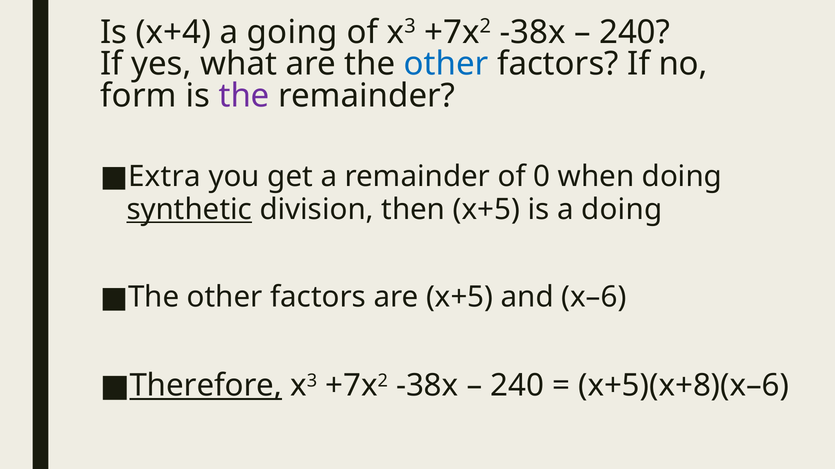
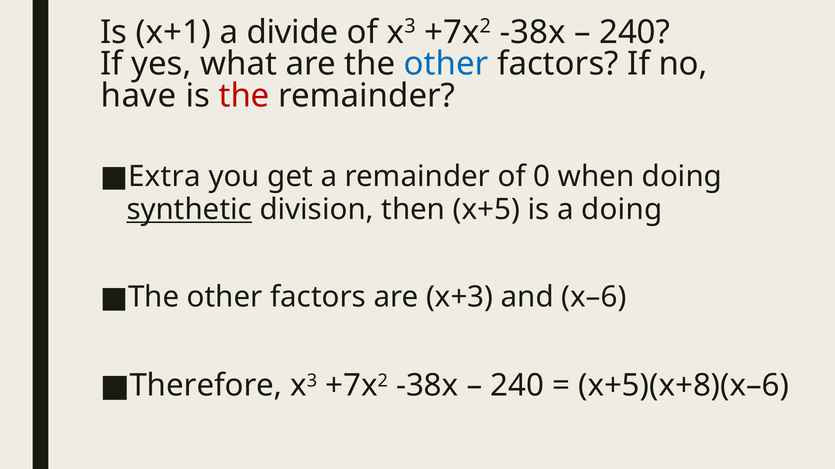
x+4: x+4 -> x+1
going: going -> divide
form: form -> have
the at (244, 96) colour: purple -> red
are x+5: x+5 -> x+3
Therefore underline: present -> none
